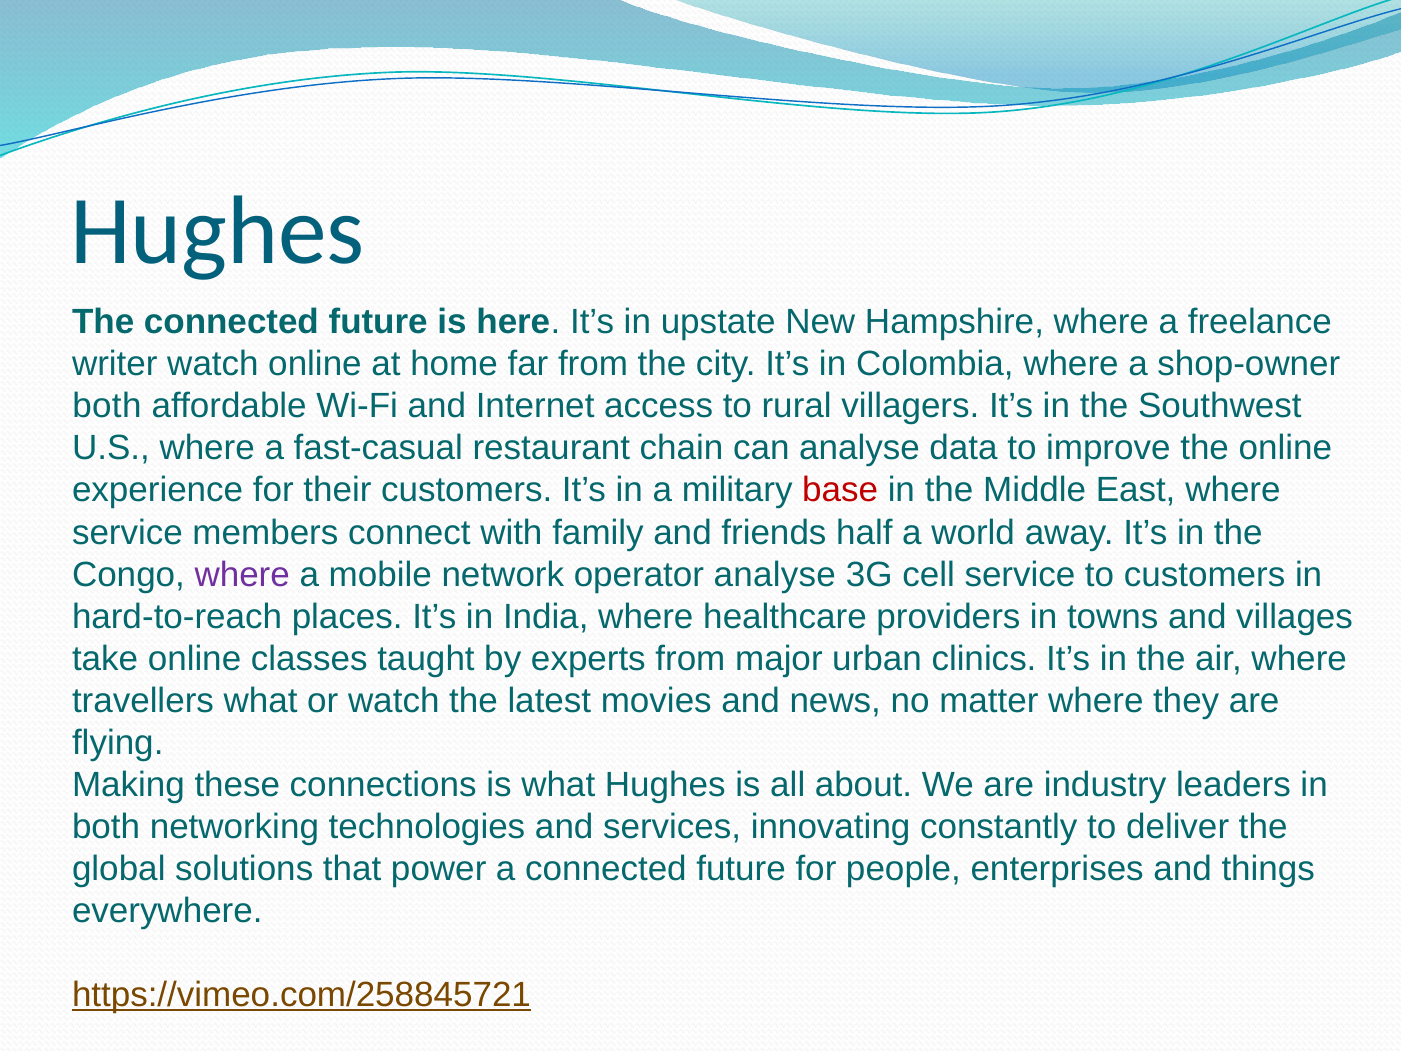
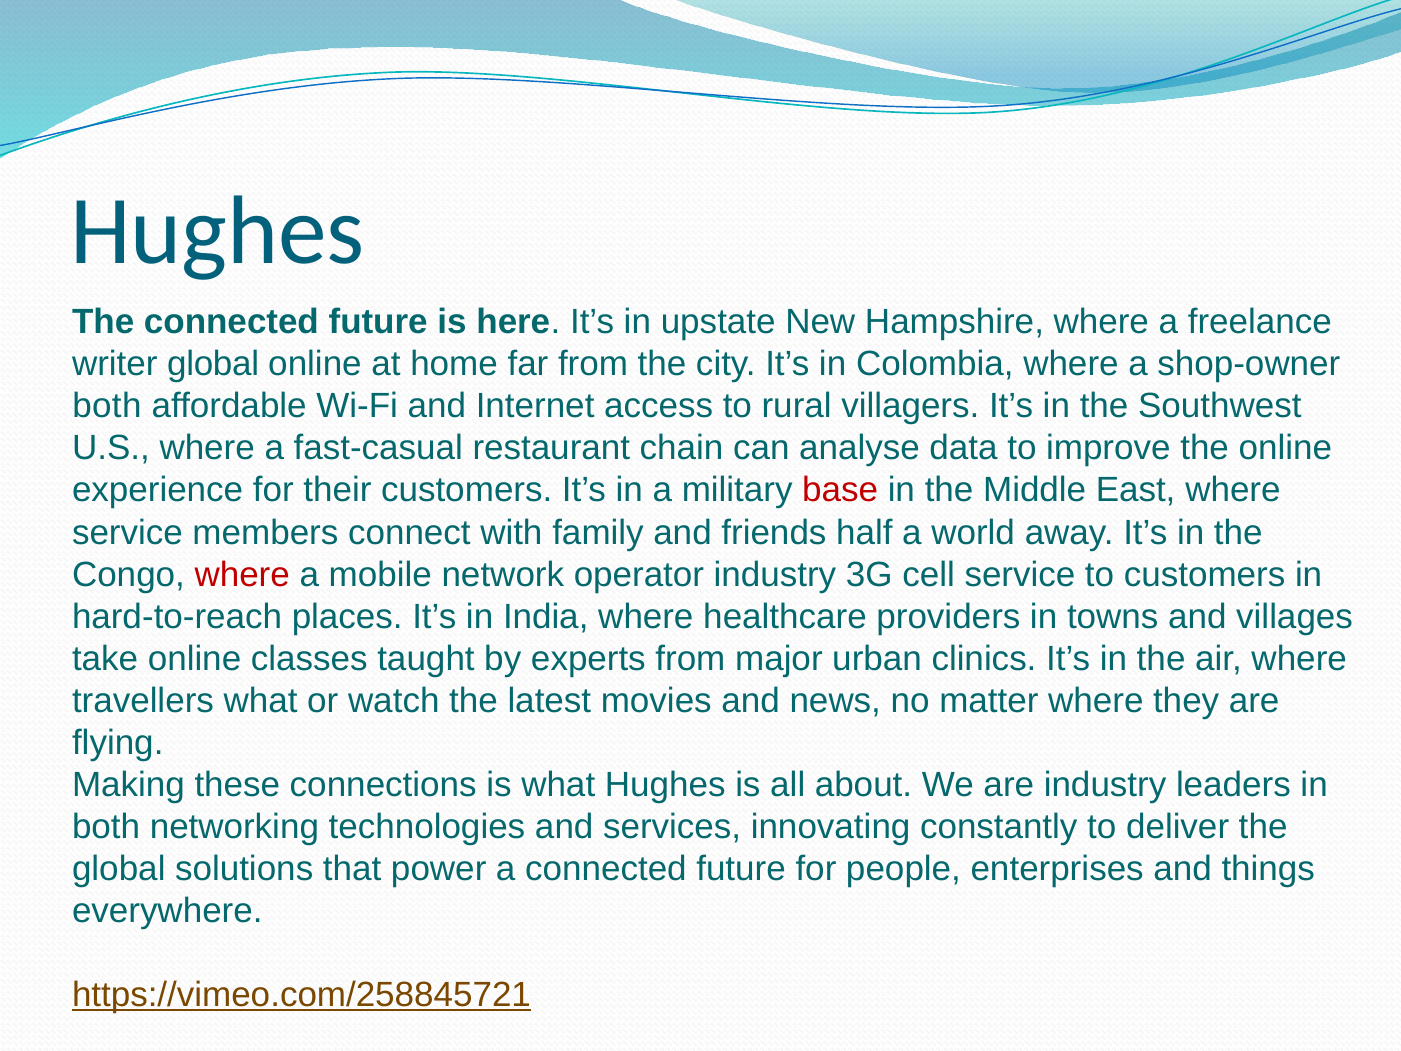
writer watch: watch -> global
where at (242, 574) colour: purple -> red
operator analyse: analyse -> industry
